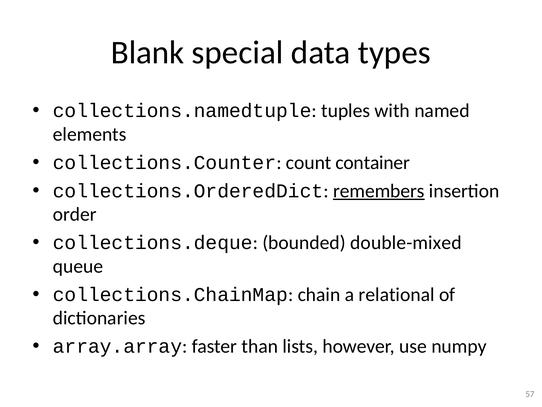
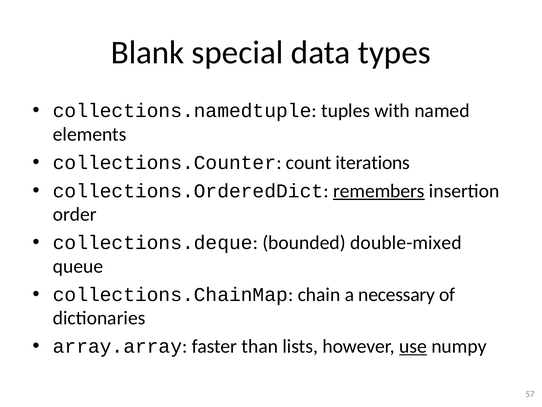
container: container -> iterations
relational: relational -> necessary
use underline: none -> present
